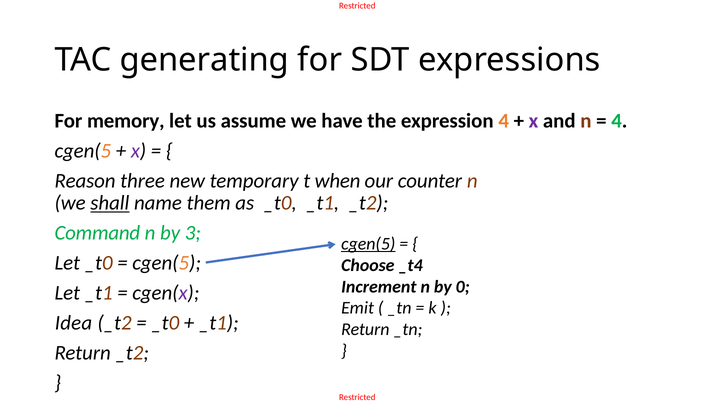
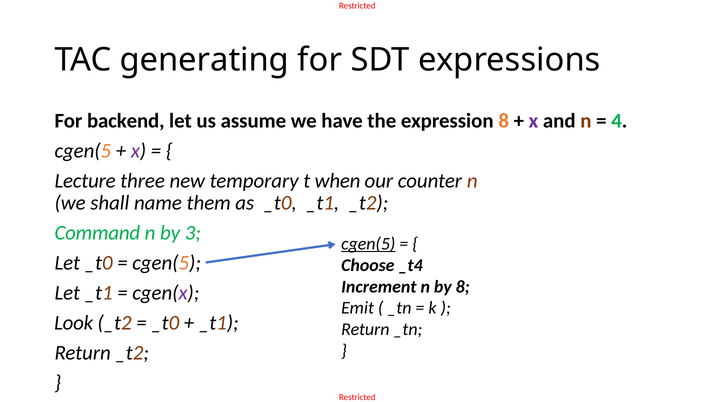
memory: memory -> backend
expression 4: 4 -> 8
Reason: Reason -> Lecture
shall underline: present -> none
by 0: 0 -> 8
Idea: Idea -> Look
